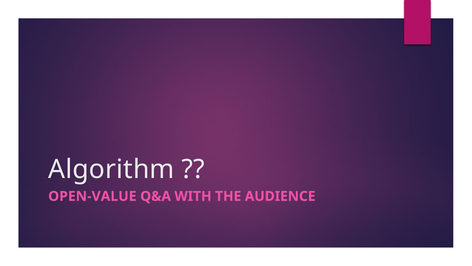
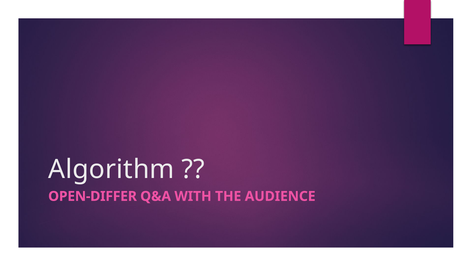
OPEN-VALUE: OPEN-VALUE -> OPEN-DIFFER
